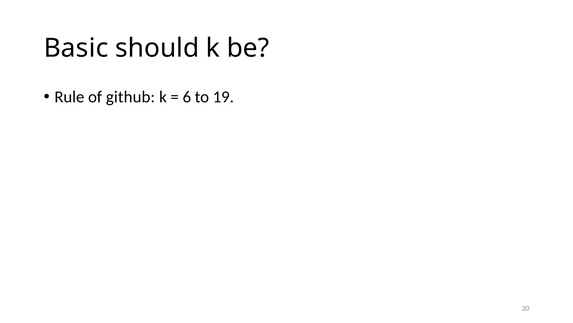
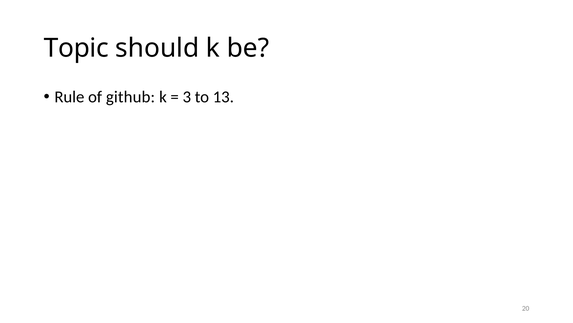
Basic: Basic -> Topic
6: 6 -> 3
19: 19 -> 13
